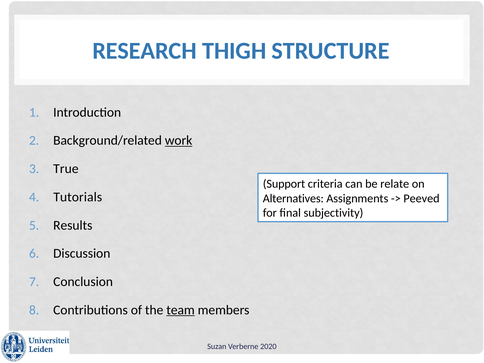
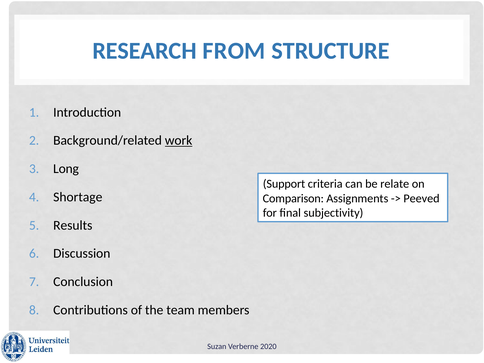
THIGH: THIGH -> FROM
True: True -> Long
Tutorials: Tutorials -> Shortage
Alternatives: Alternatives -> Comparison
team underline: present -> none
